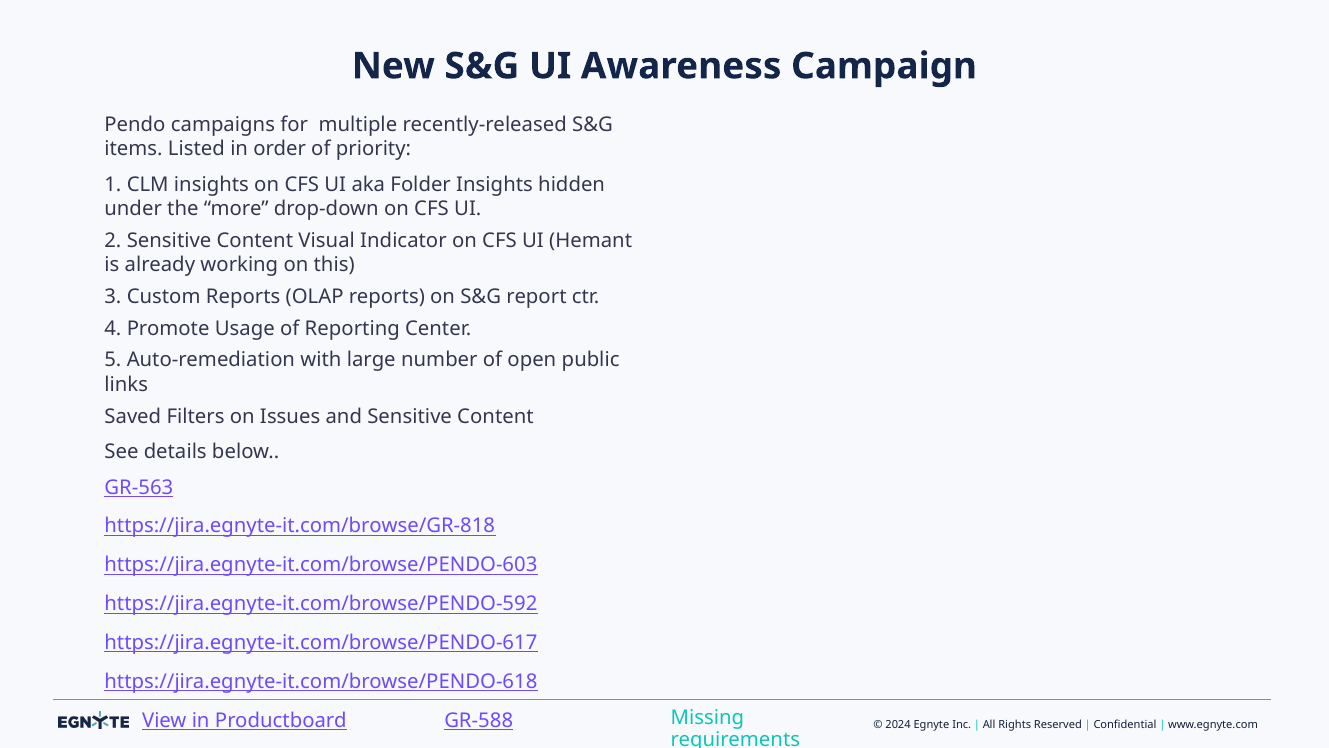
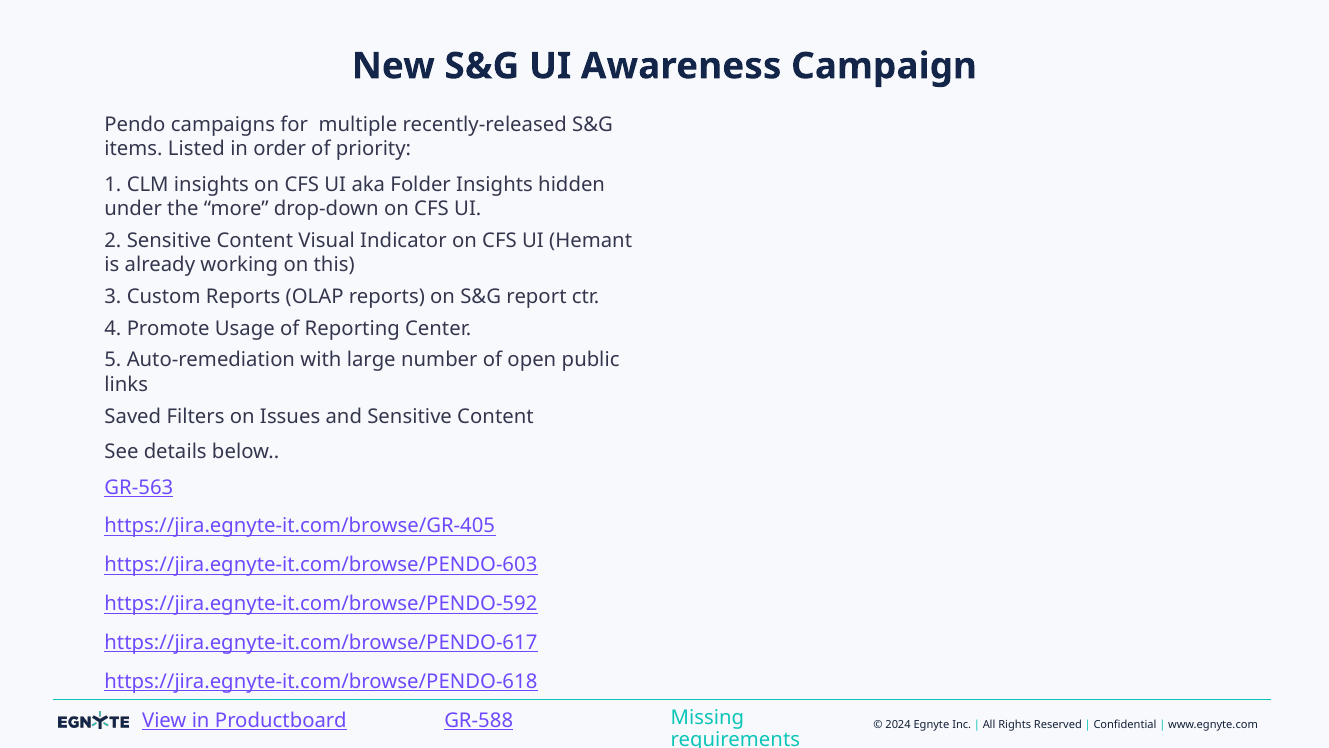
https://jira.egnyte-it.com/browse/GR-818: https://jira.egnyte-it.com/browse/GR-818 -> https://jira.egnyte-it.com/browse/GR-405
